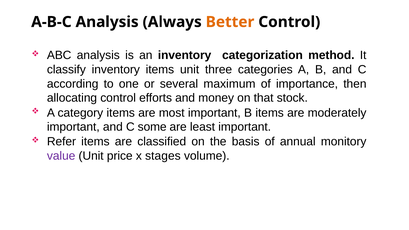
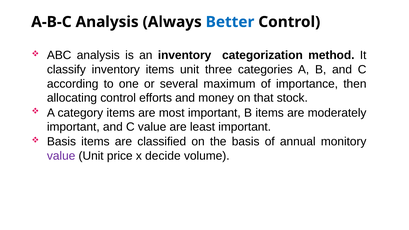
Better colour: orange -> blue
C some: some -> value
Refer at (61, 142): Refer -> Basis
stages: stages -> decide
